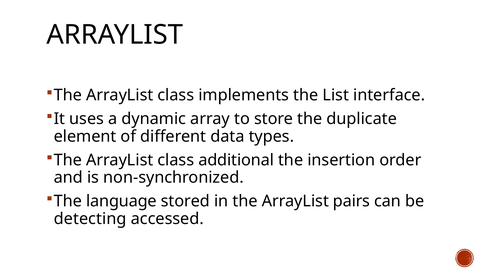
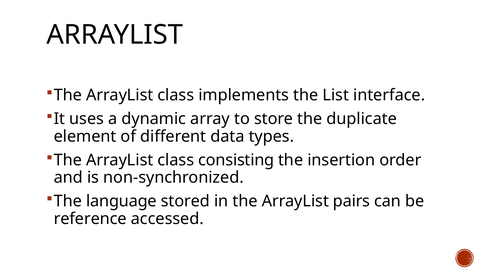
additional: additional -> consisting
detecting: detecting -> reference
